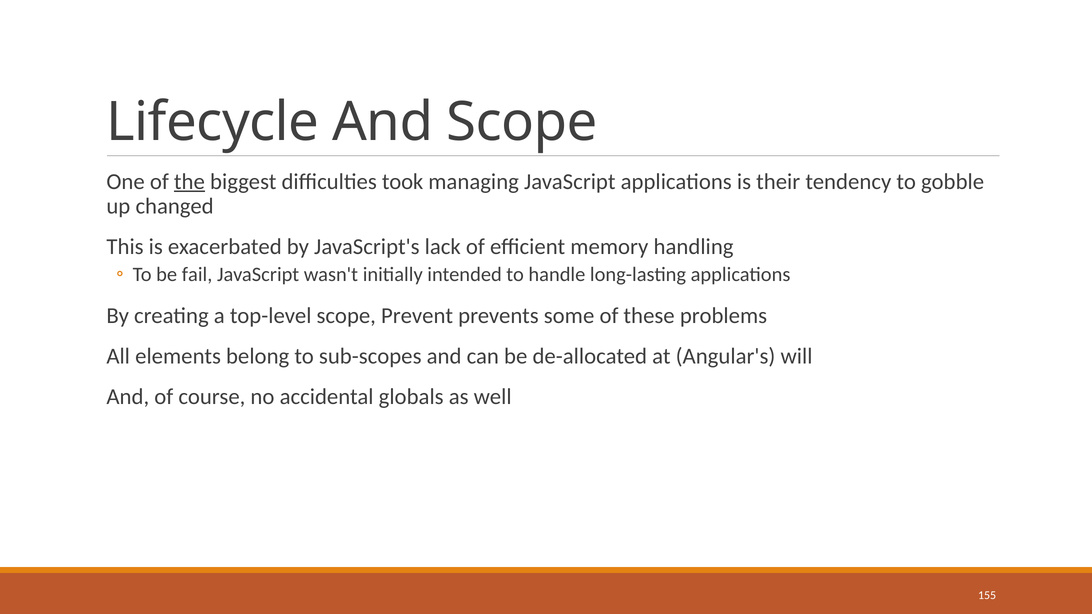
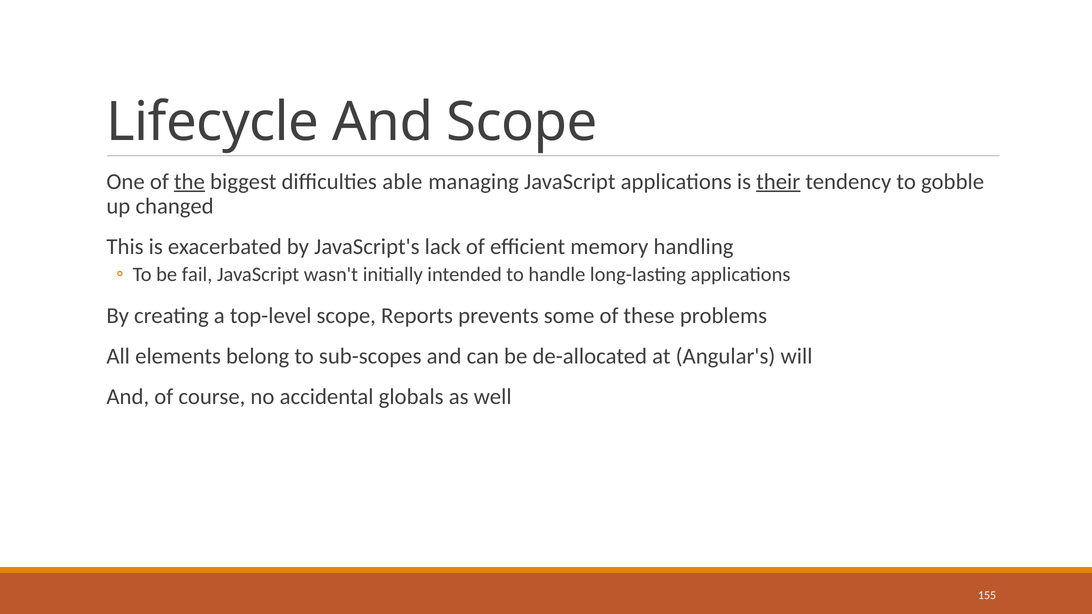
took: took -> able
their underline: none -> present
Prevent: Prevent -> Reports
